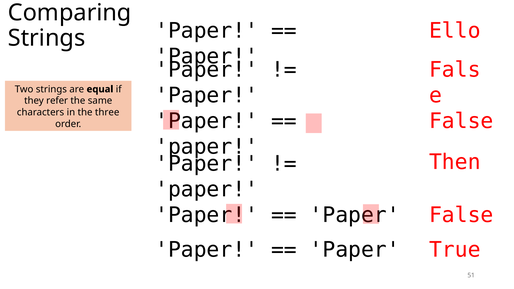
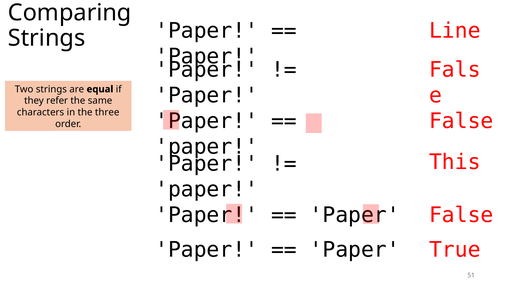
Ello: Ello -> Line
Then: Then -> This
